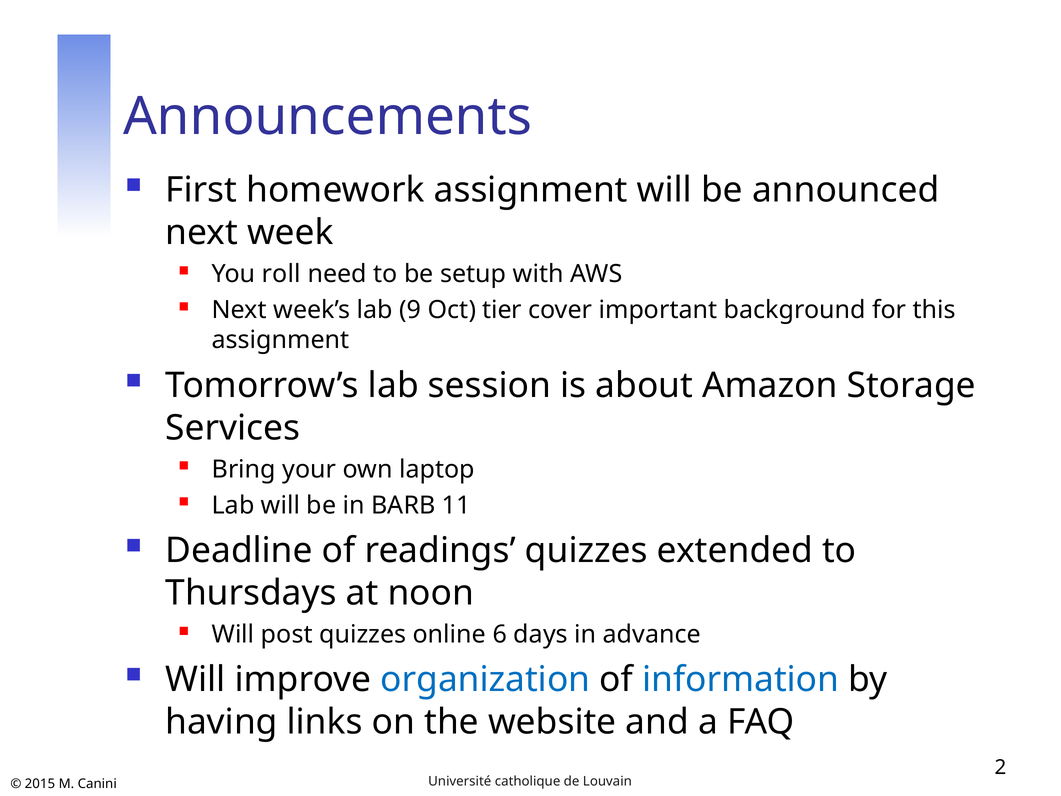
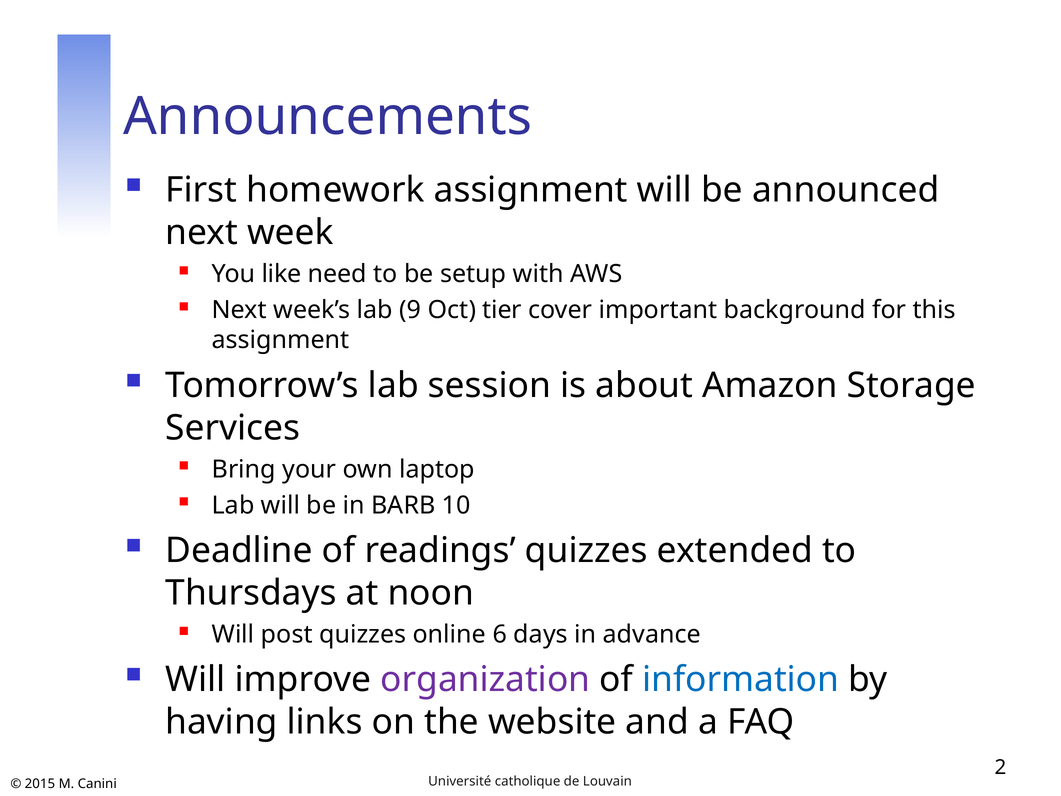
roll: roll -> like
11: 11 -> 10
organization colour: blue -> purple
